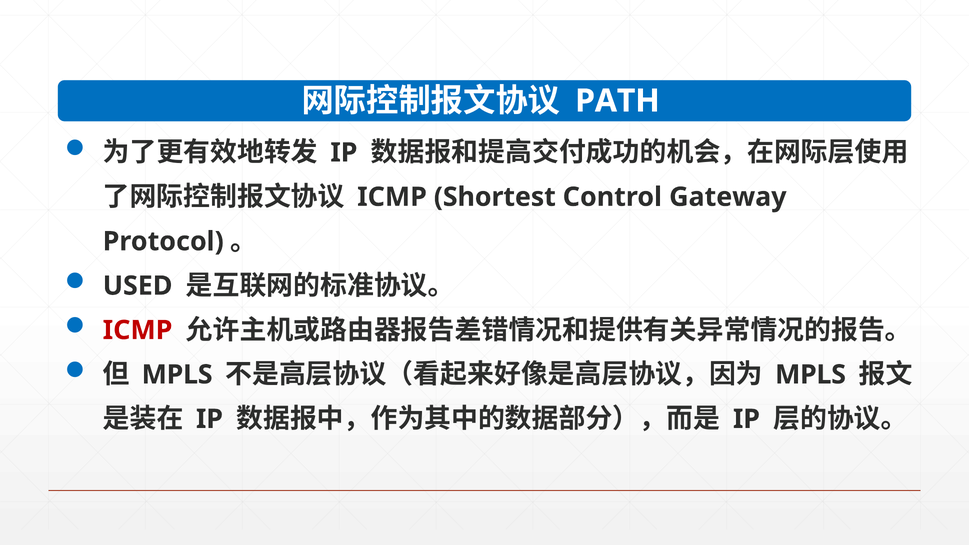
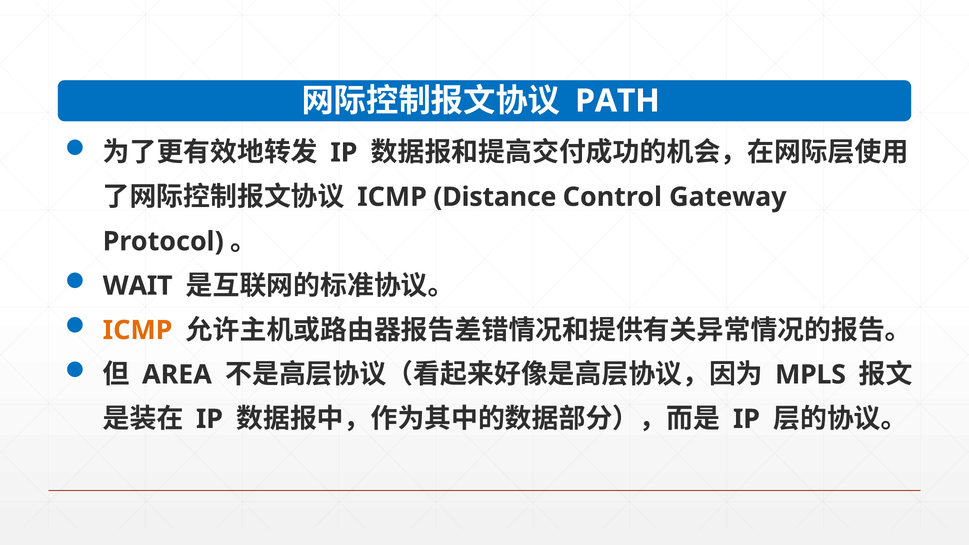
Shortest: Shortest -> Distance
USED: USED -> WAIT
ICMP at (138, 330) colour: red -> orange
MPLS at (177, 375): MPLS -> AREA
